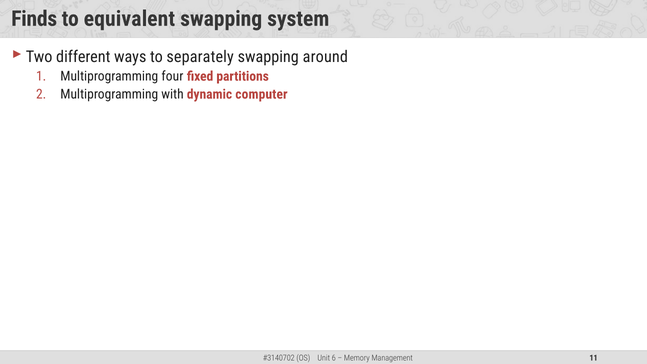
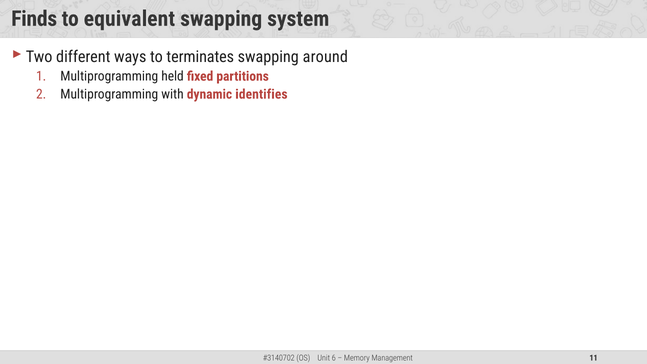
separately: separately -> terminates
four: four -> held
computer: computer -> identifies
